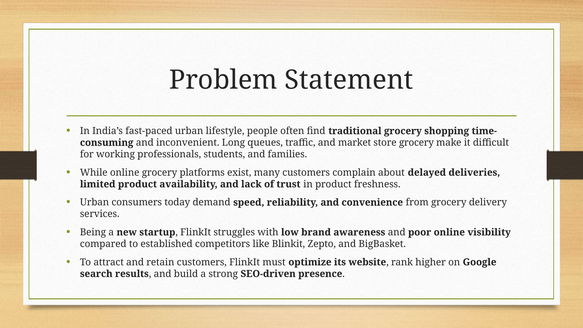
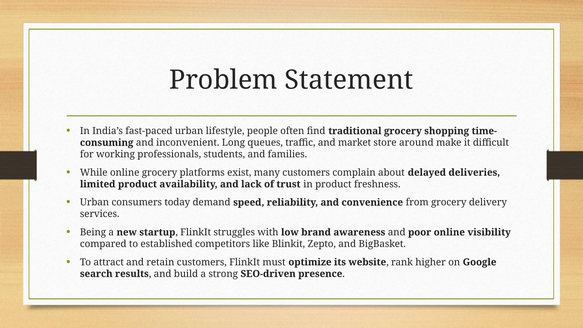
store grocery: grocery -> around
